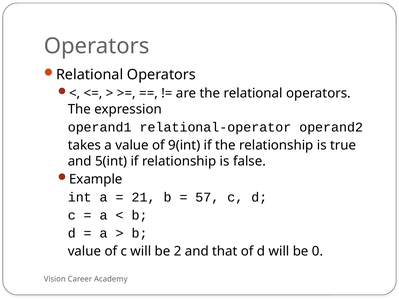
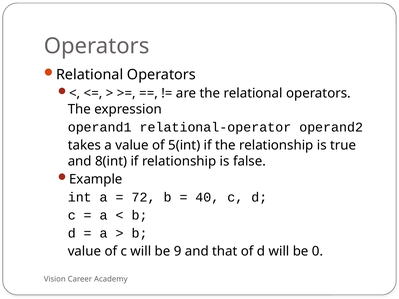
9(int: 9(int -> 5(int
5(int: 5(int -> 8(int
21: 21 -> 72
57: 57 -> 40
2: 2 -> 9
